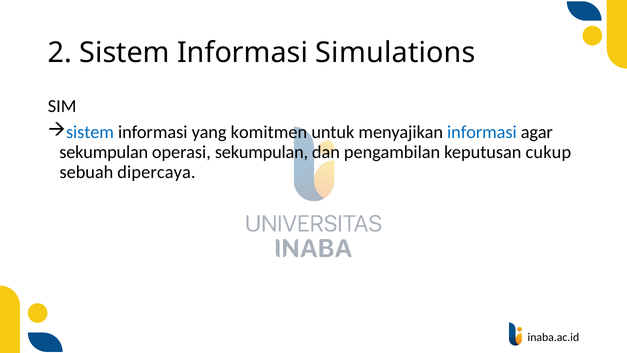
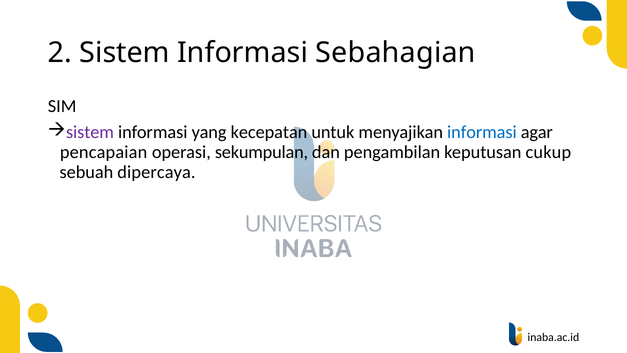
Simulations: Simulations -> Sebahagian
sistem at (90, 132) colour: blue -> purple
komitmen: komitmen -> kecepatan
sekumpulan at (104, 152): sekumpulan -> pencapaian
